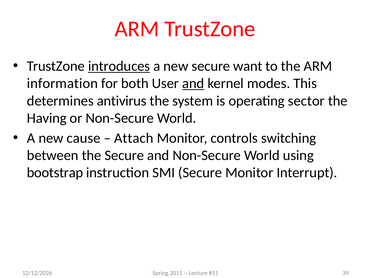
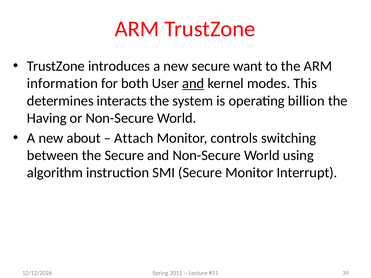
introduces underline: present -> none
antivirus: antivirus -> interacts
sector: sector -> billion
cause: cause -> about
bootstrap: bootstrap -> algorithm
